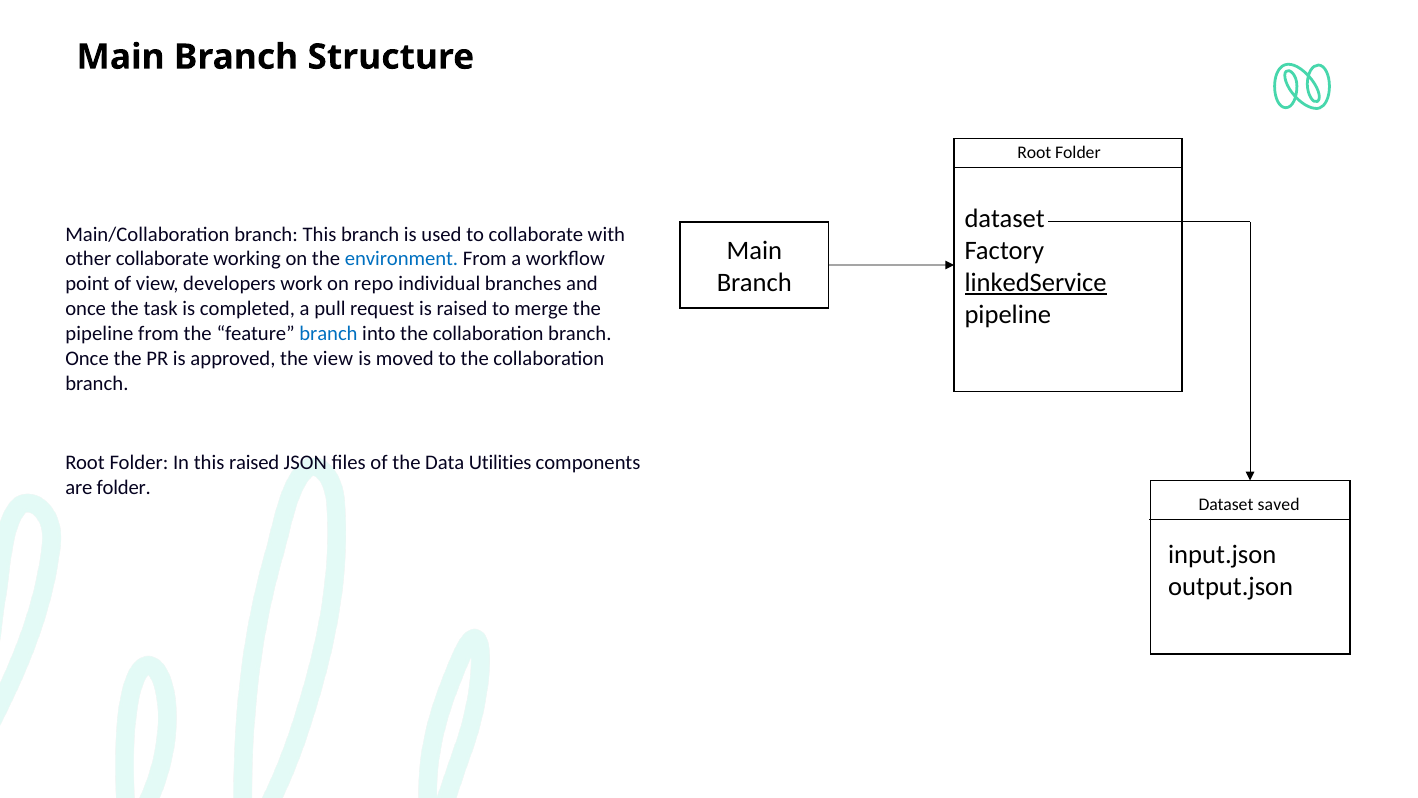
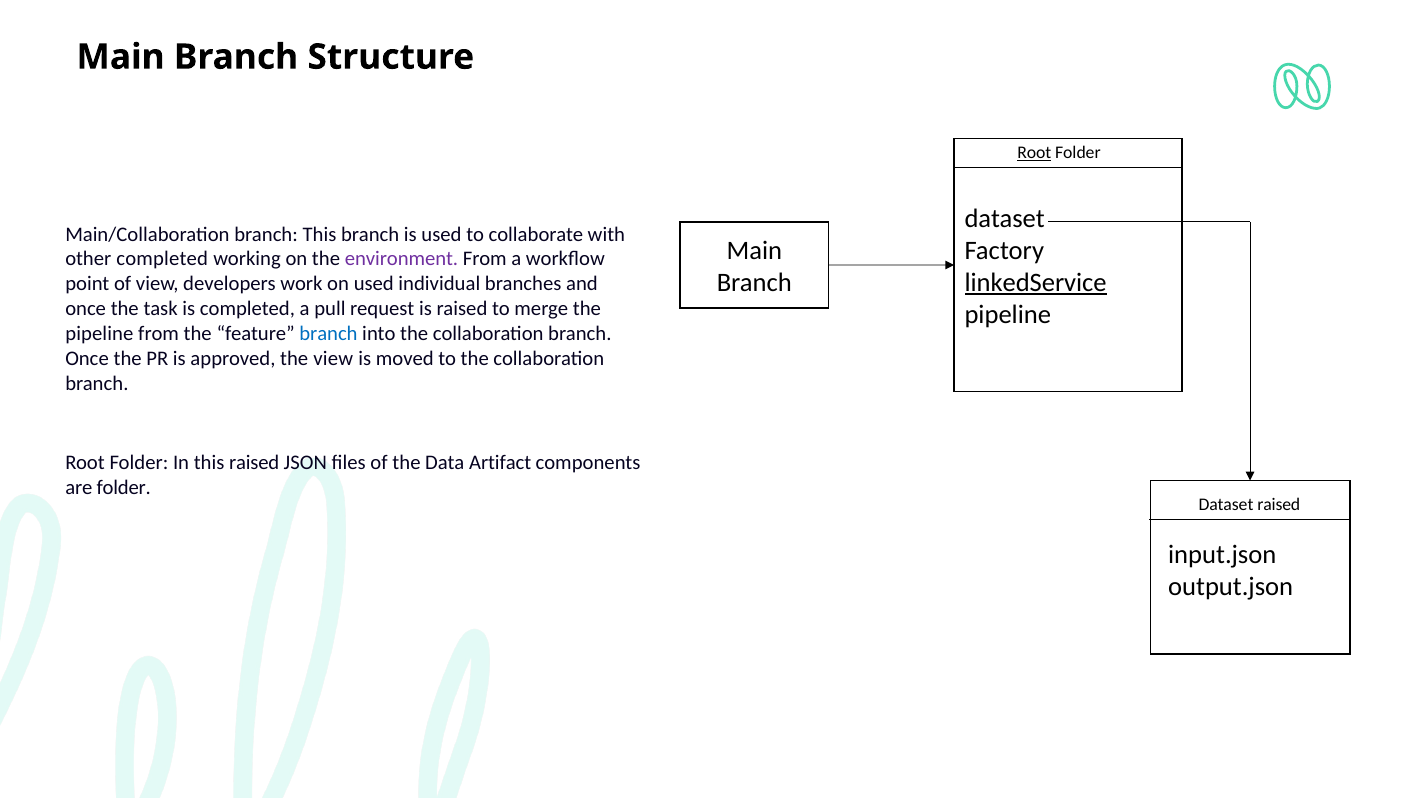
Root at (1034, 153) underline: none -> present
other collaborate: collaborate -> completed
environment colour: blue -> purple
on repo: repo -> used
Utilities: Utilities -> Artifact
Dataset saved: saved -> raised
